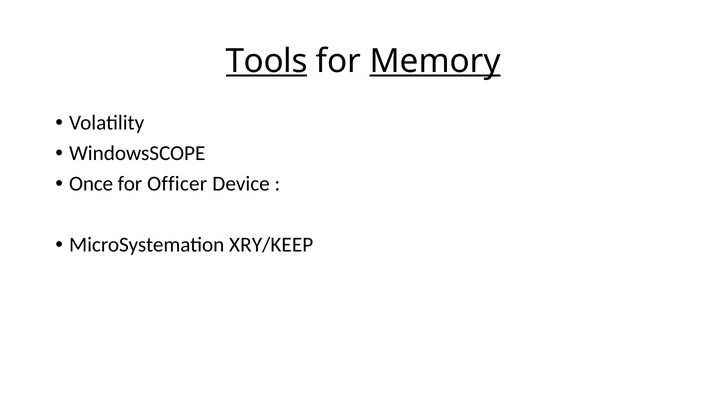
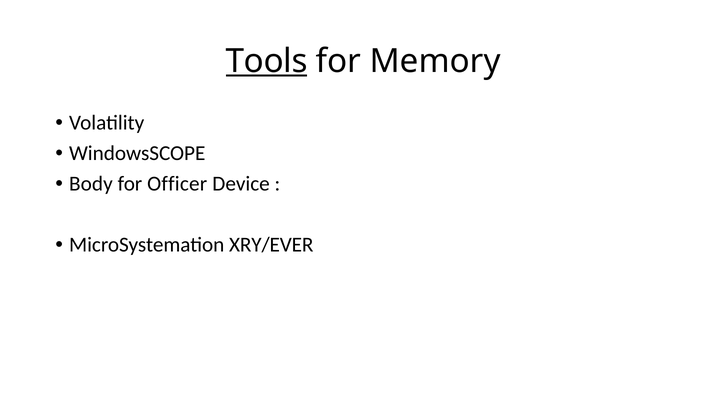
Memory underline: present -> none
Once: Once -> Body
XRY/KEEP: XRY/KEEP -> XRY/EVER
